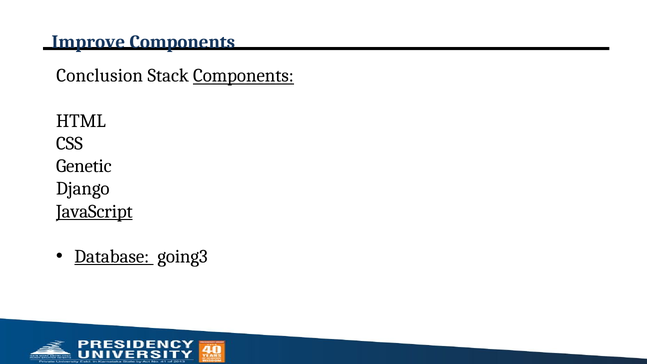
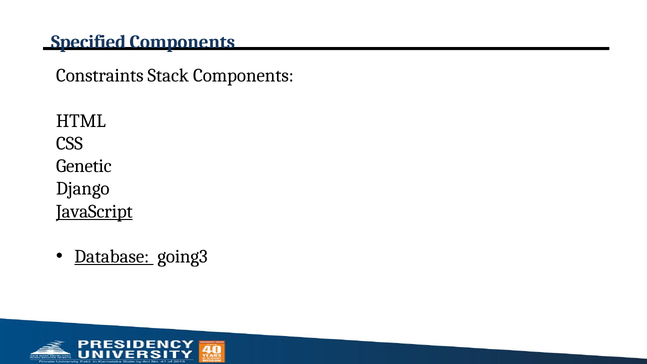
Improve: Improve -> Specified
Conclusion: Conclusion -> Constraints
Components at (243, 76) underline: present -> none
